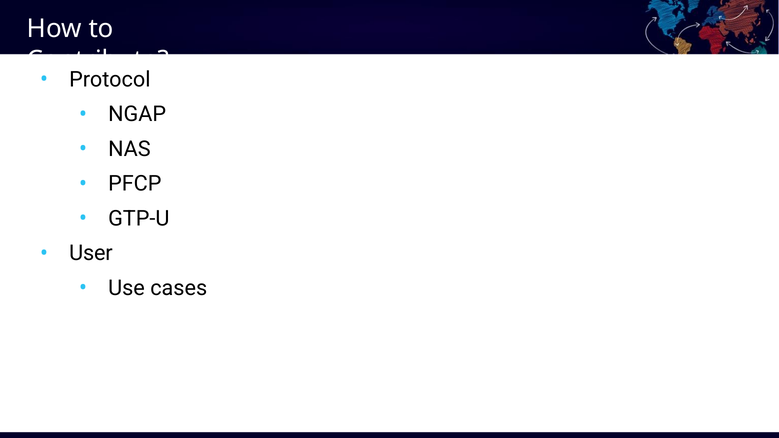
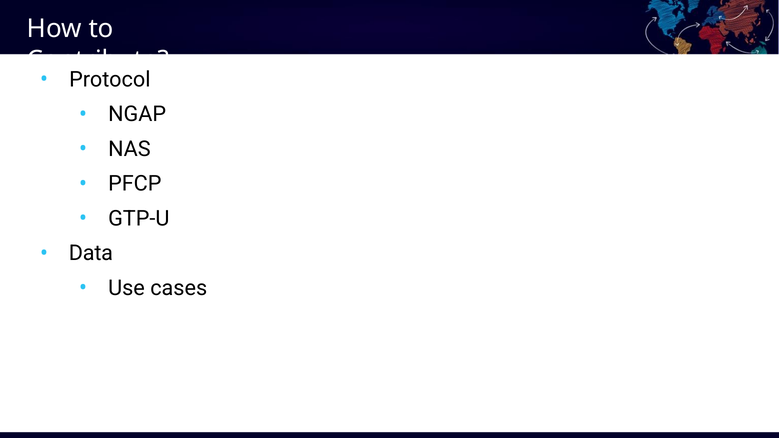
User: User -> Data
